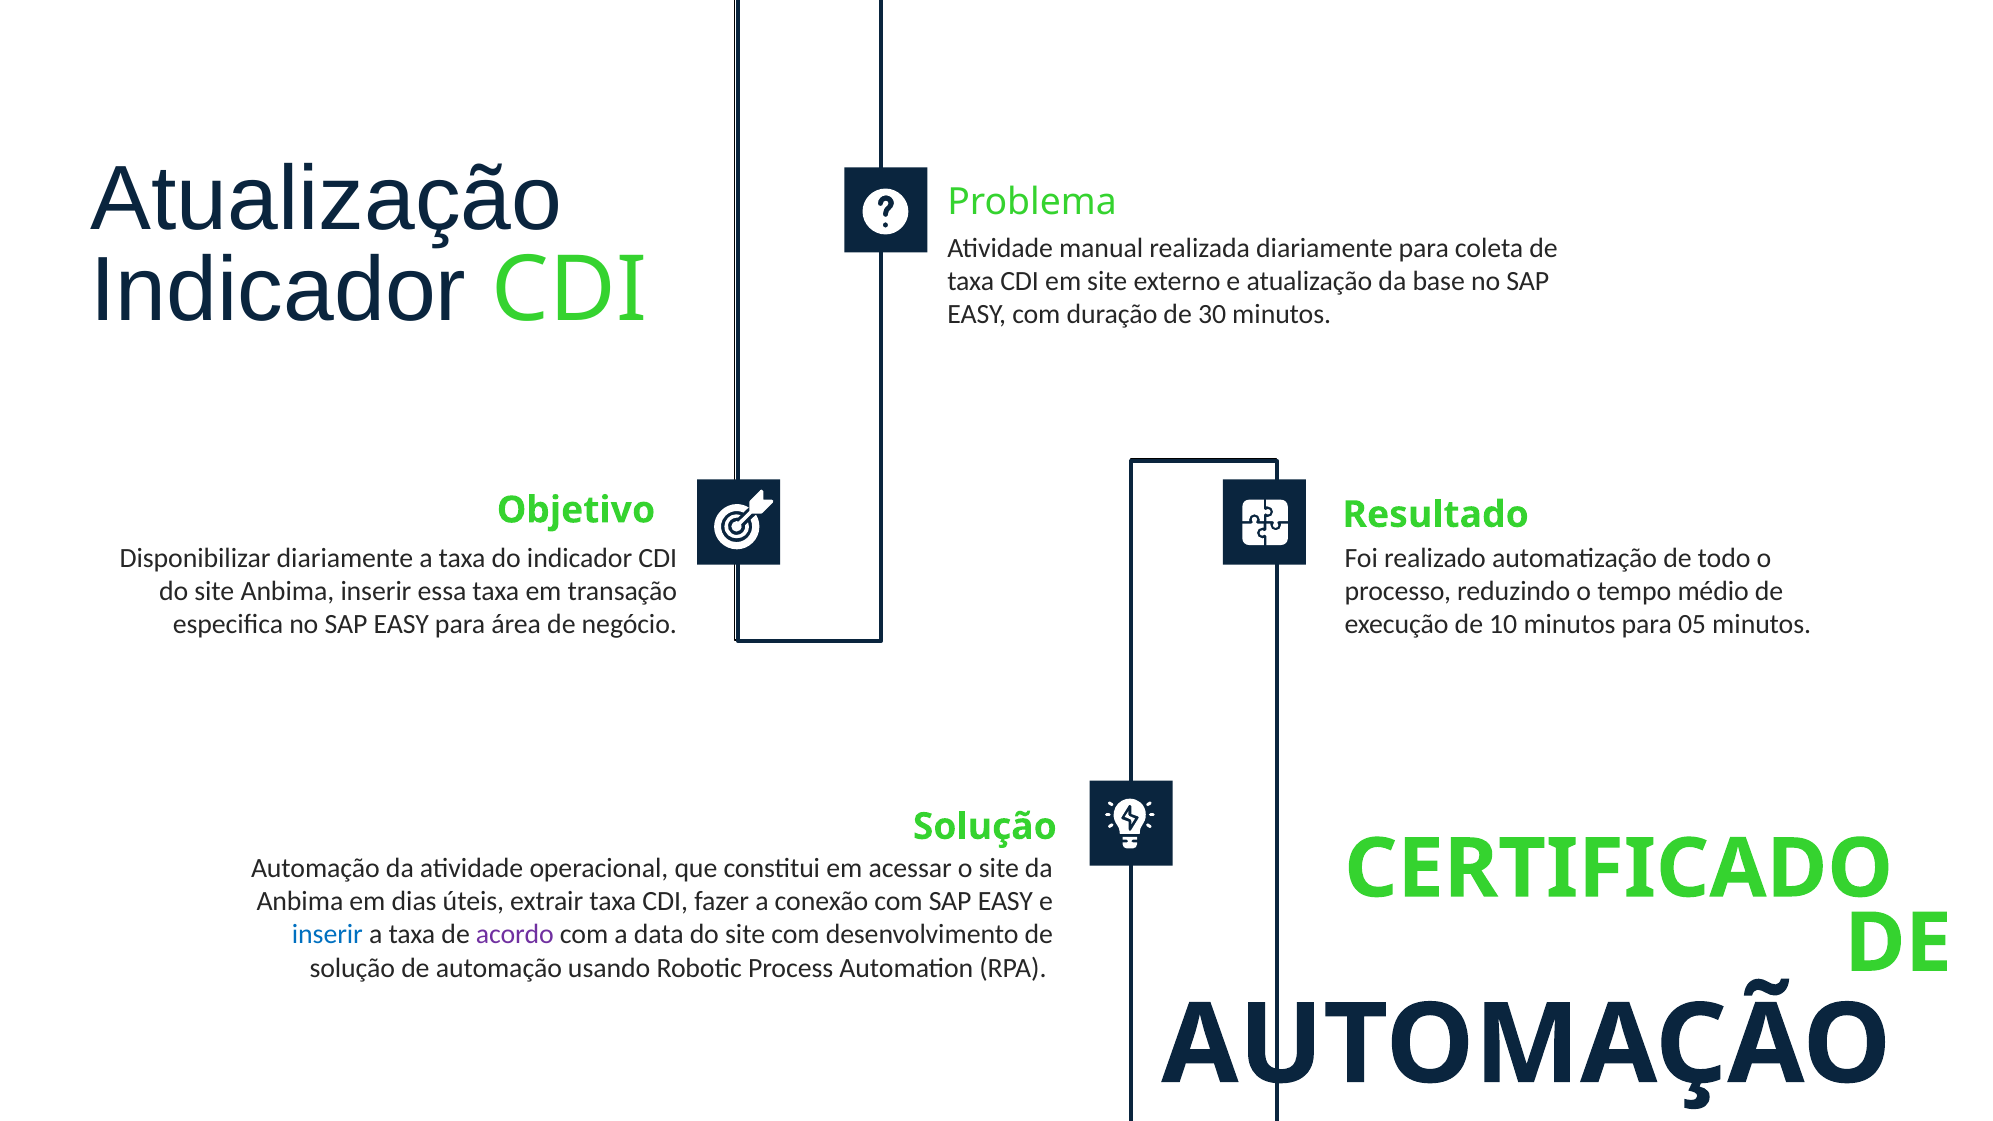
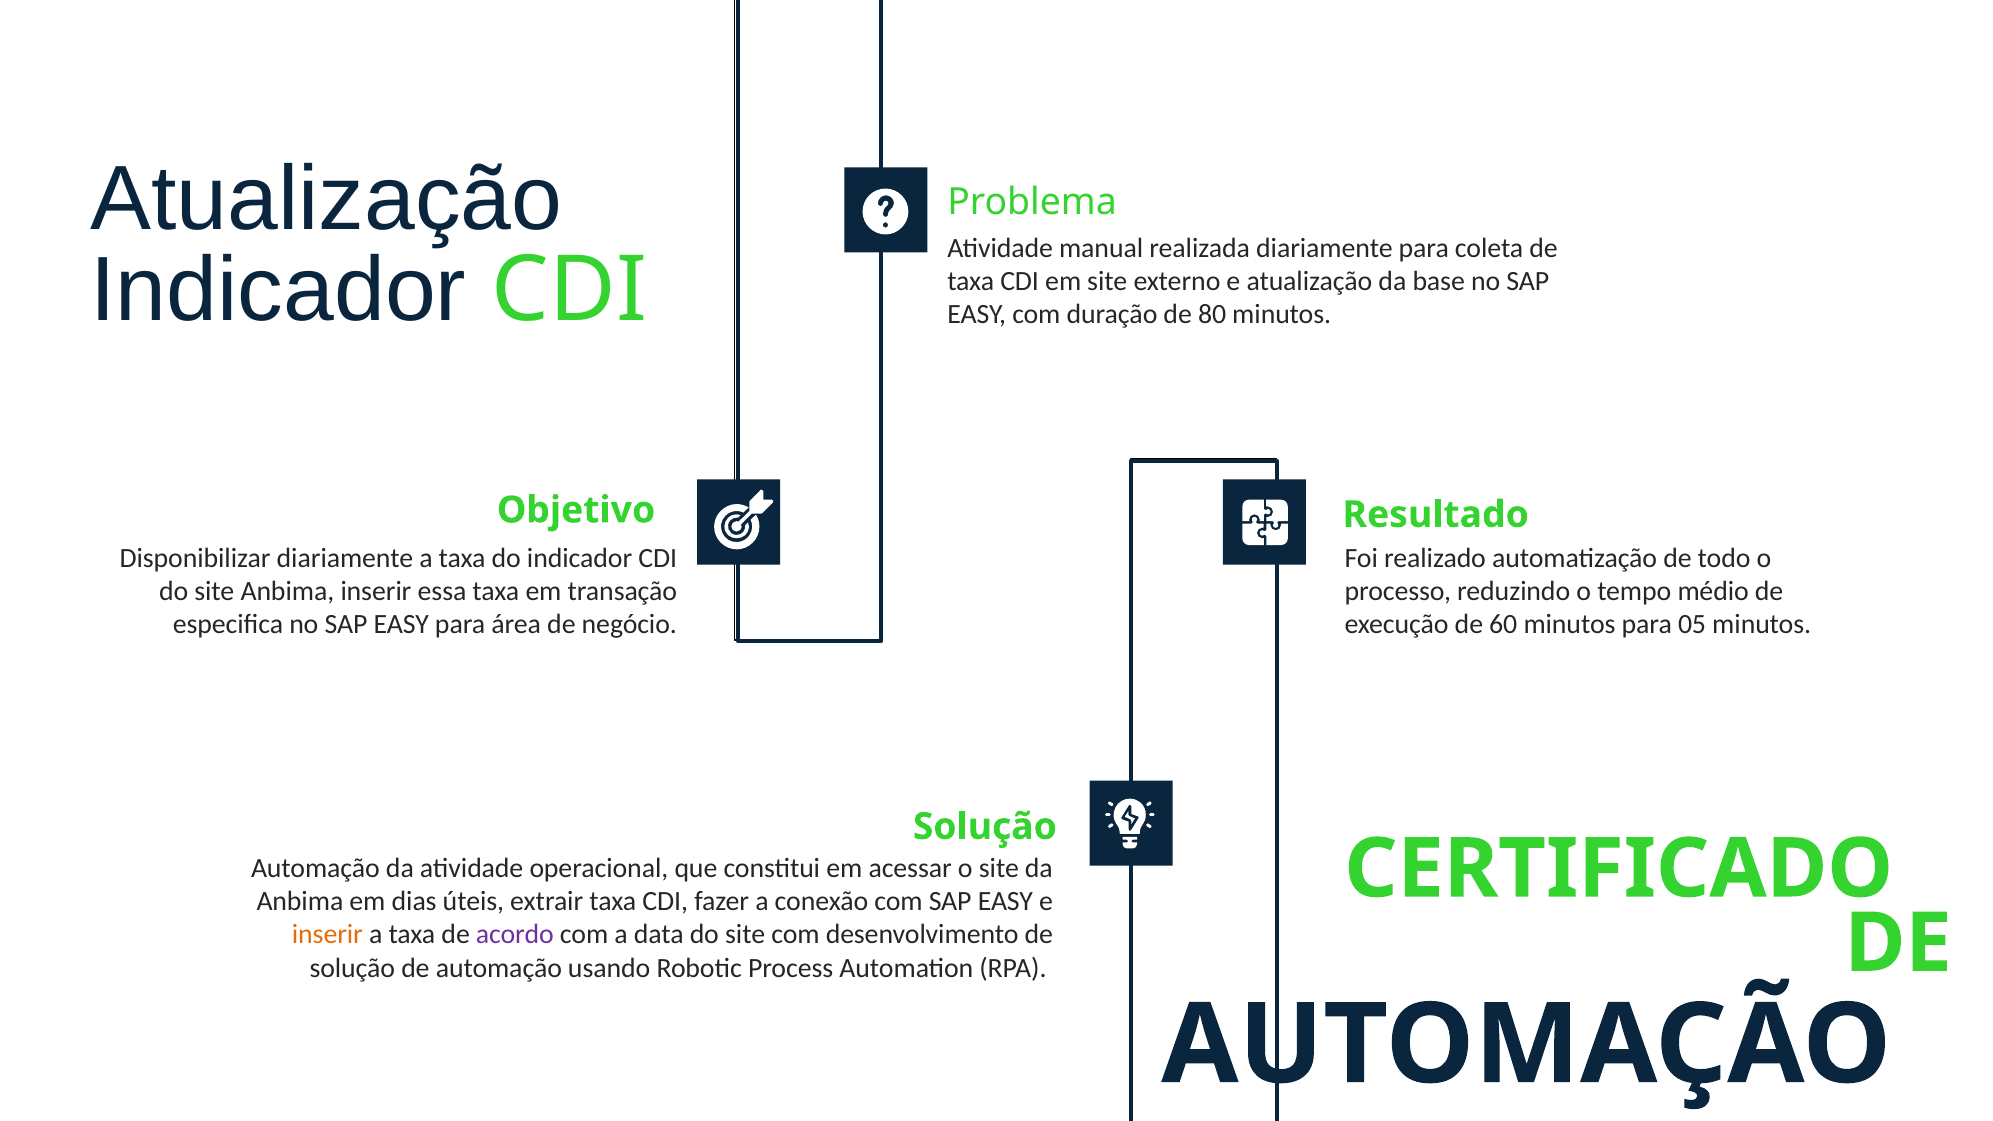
30: 30 -> 80
10: 10 -> 60
inserir at (327, 935) colour: blue -> orange
